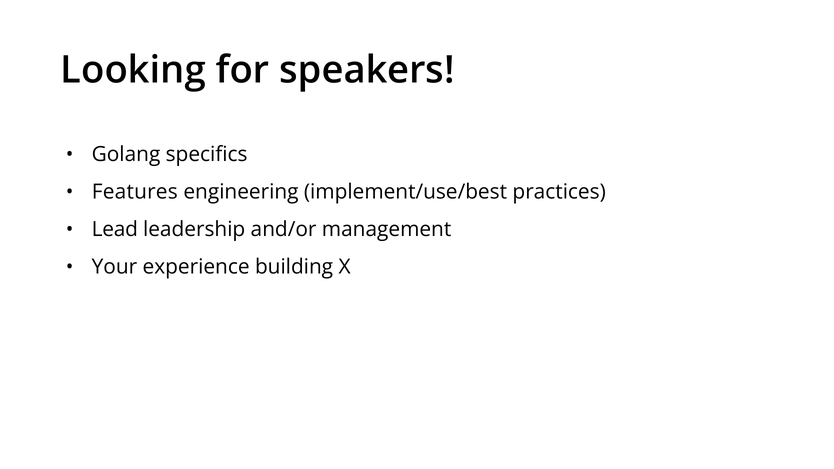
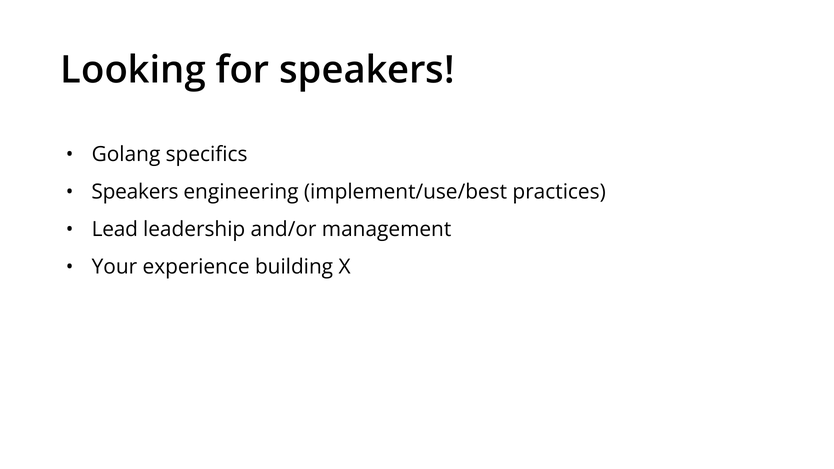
Features at (135, 192): Features -> Speakers
